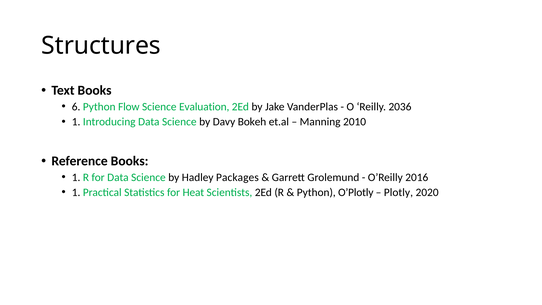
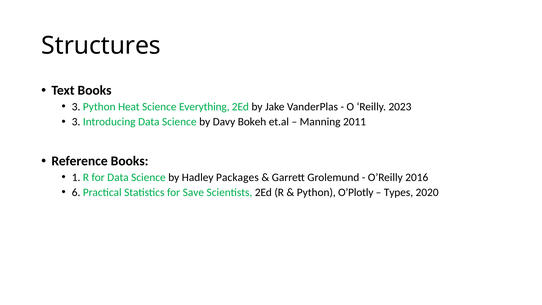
6 at (76, 107): 6 -> 3
Flow: Flow -> Heat
Evaluation: Evaluation -> Everything
2036: 2036 -> 2023
1 at (76, 122): 1 -> 3
2010: 2010 -> 2011
1 at (76, 192): 1 -> 6
Heat: Heat -> Save
Plotly: Plotly -> Types
